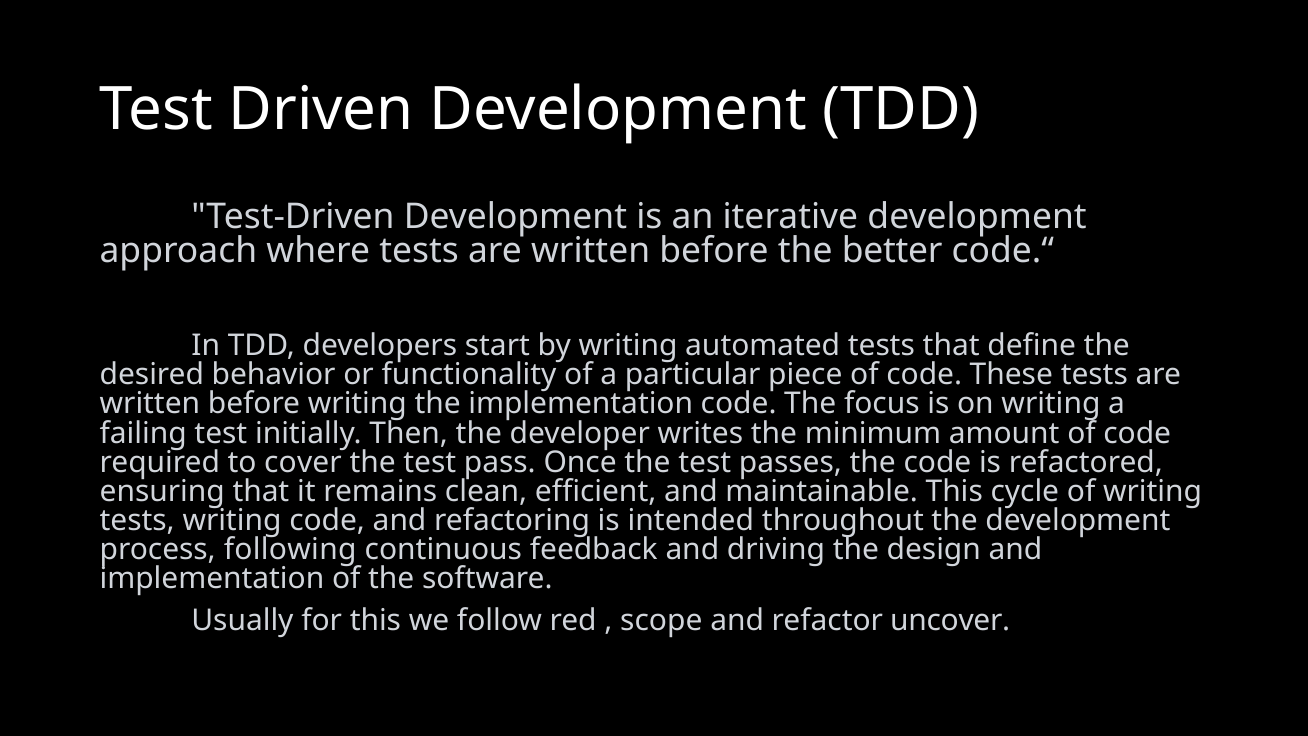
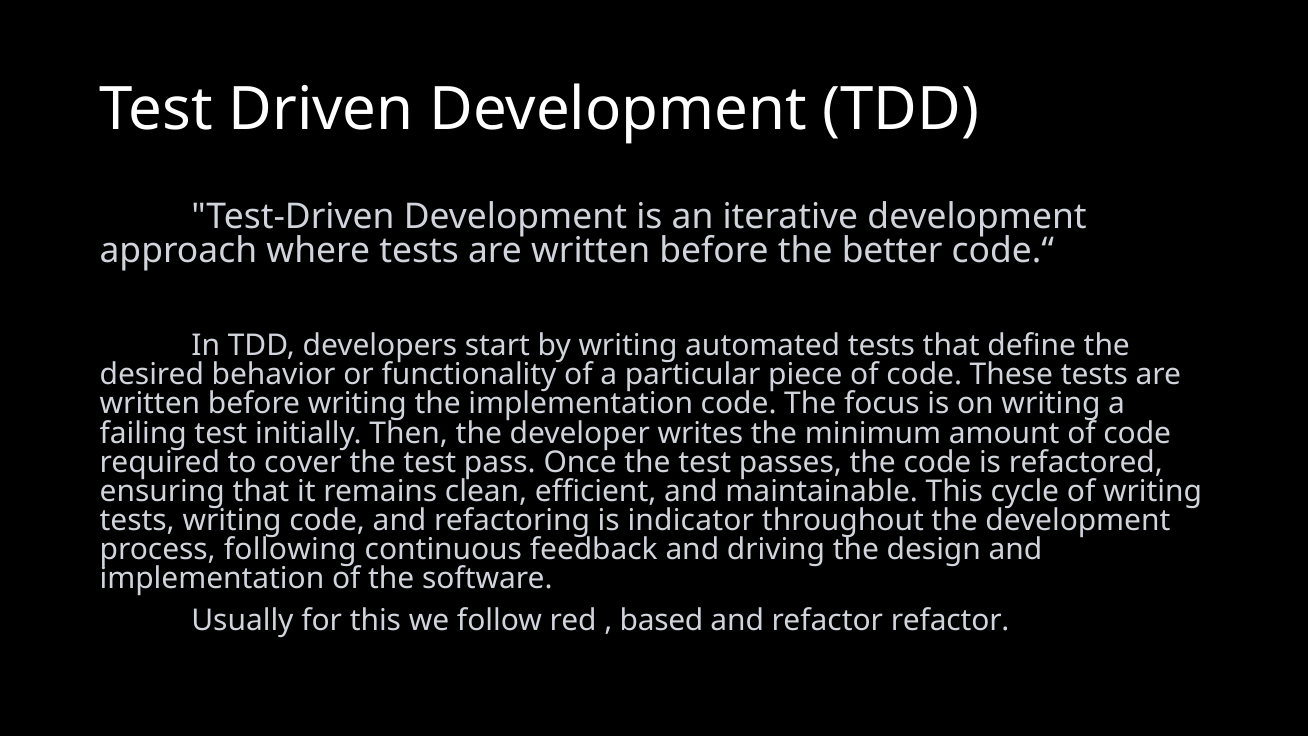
intended: intended -> indicator
scope: scope -> based
refactor uncover: uncover -> refactor
